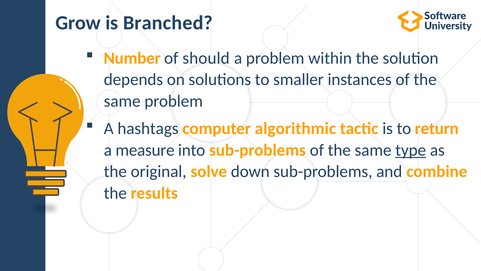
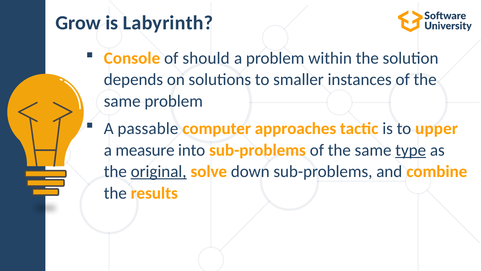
Branched: Branched -> Labyrinth
Number: Number -> Console
hashtags: hashtags -> passable
algorithmic: algorithmic -> approaches
return: return -> upper
original underline: none -> present
